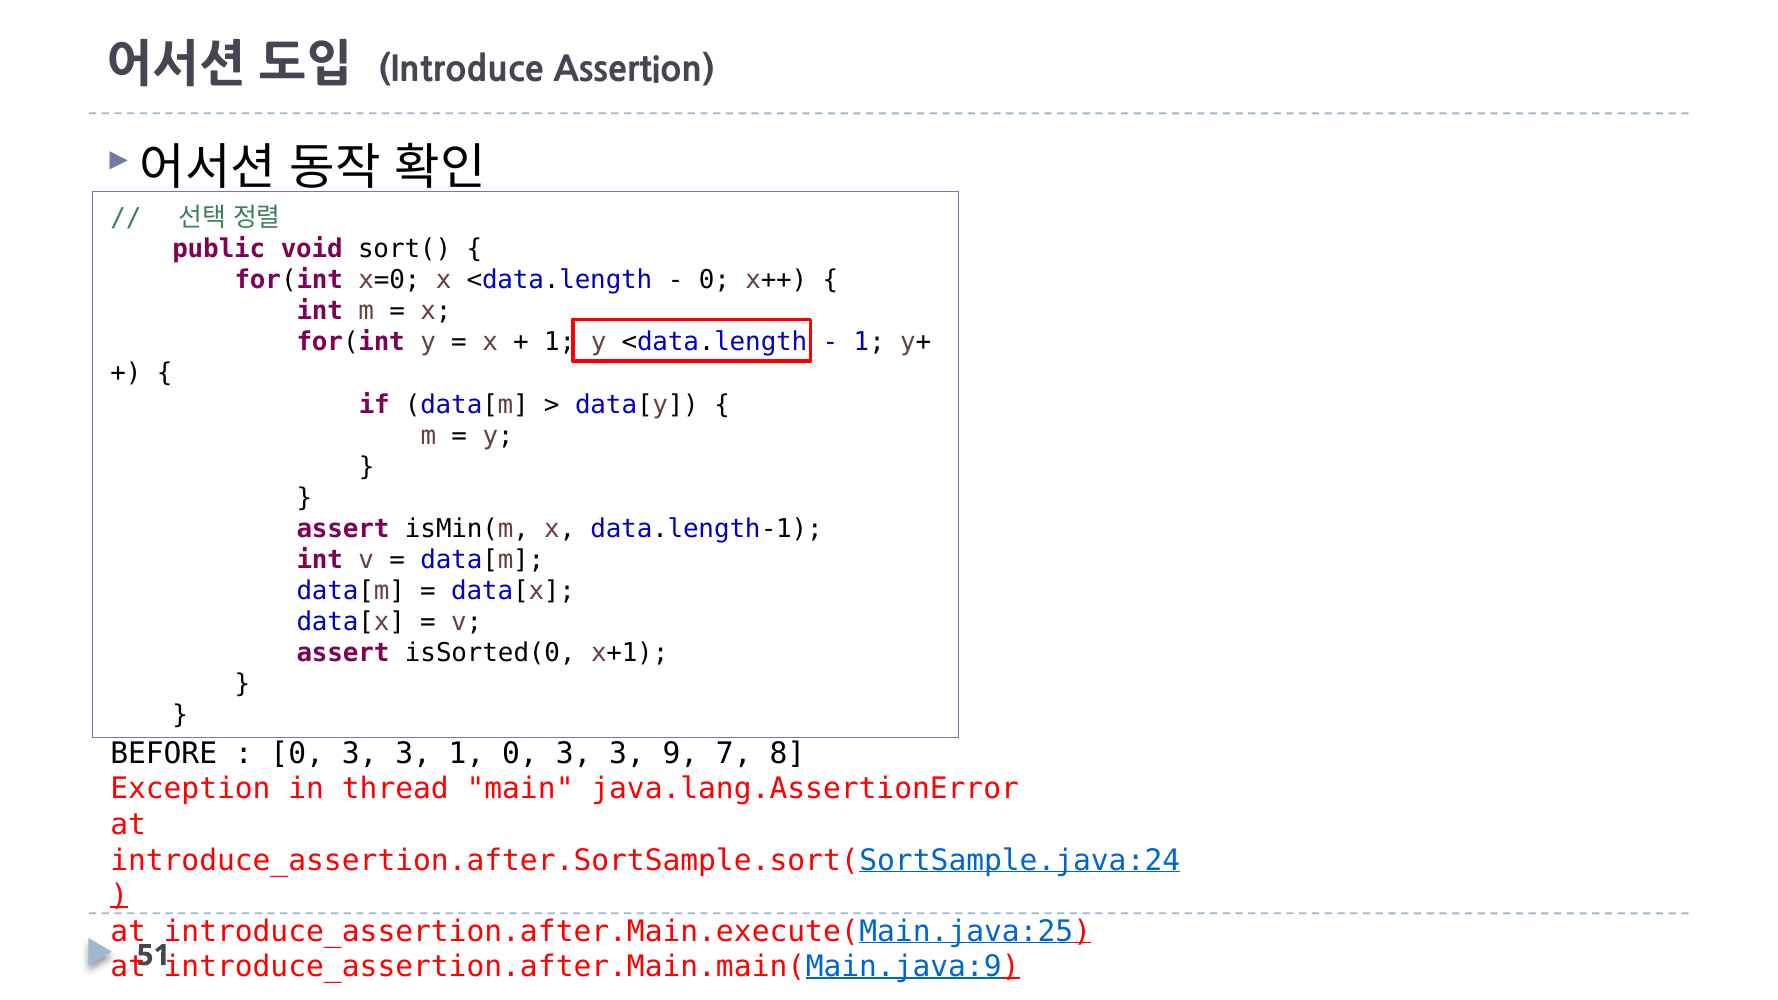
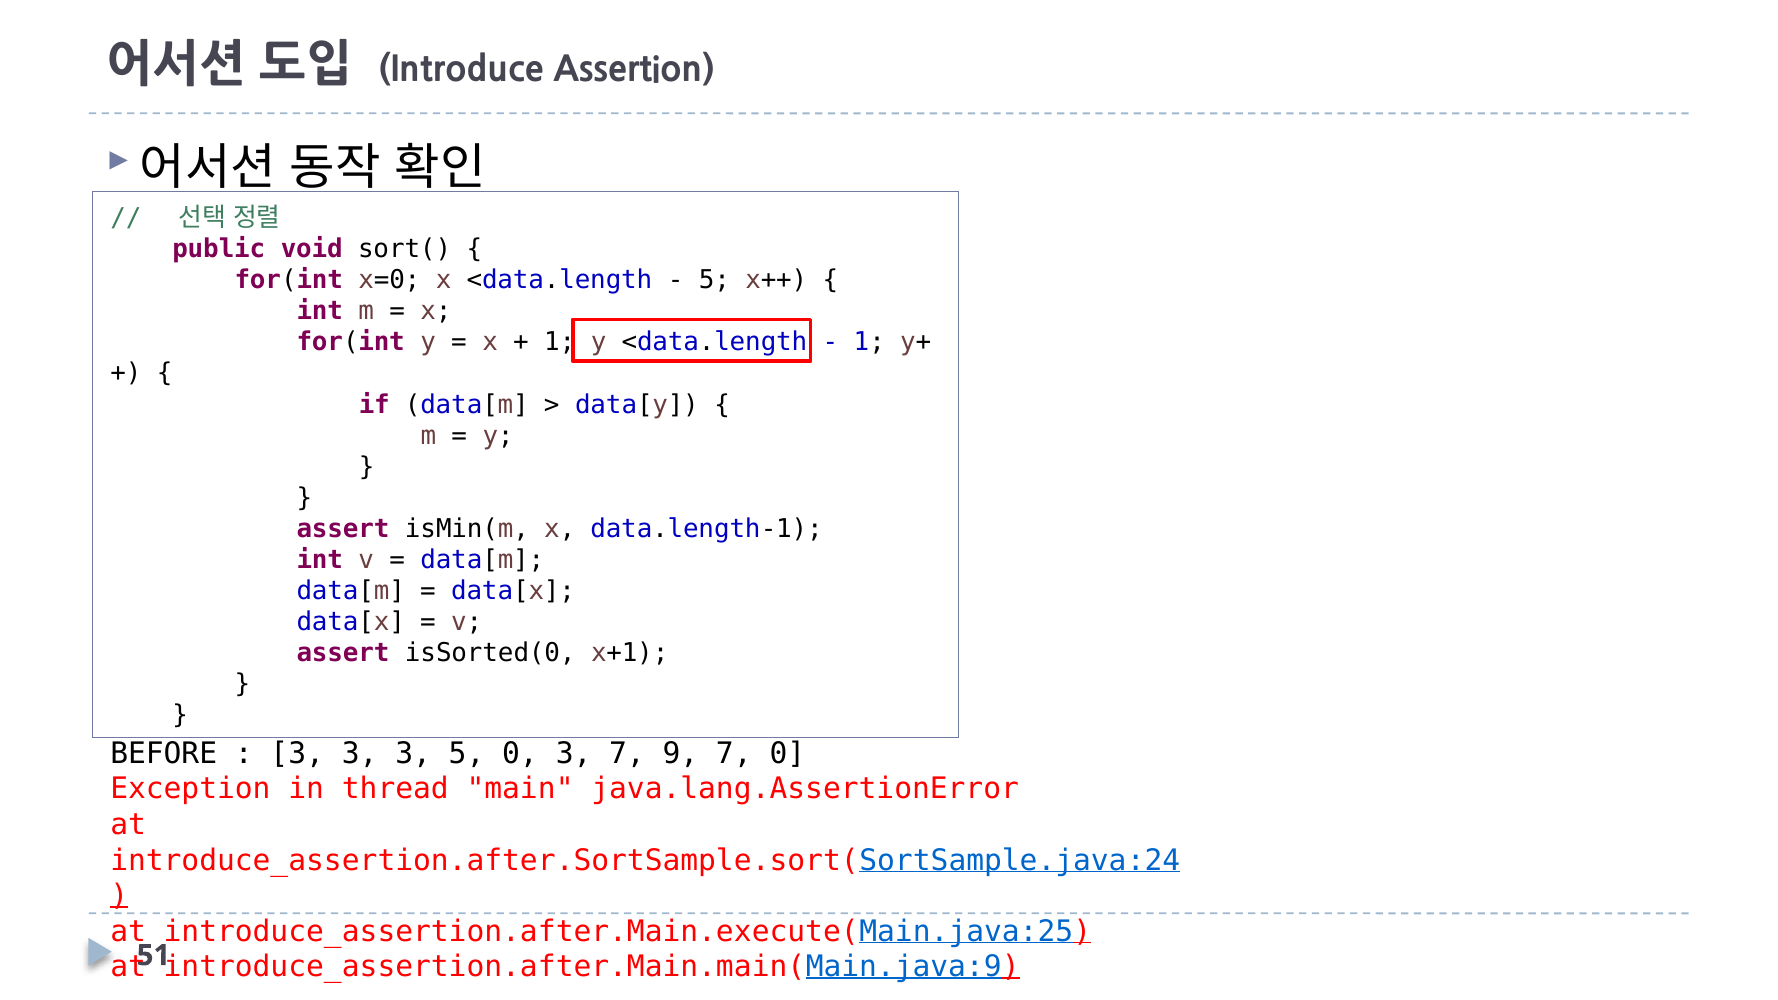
0 at (714, 280): 0 -> 5
0 at (297, 754): 0 -> 3
3 1: 1 -> 5
3 at (627, 754): 3 -> 7
7 8: 8 -> 0
